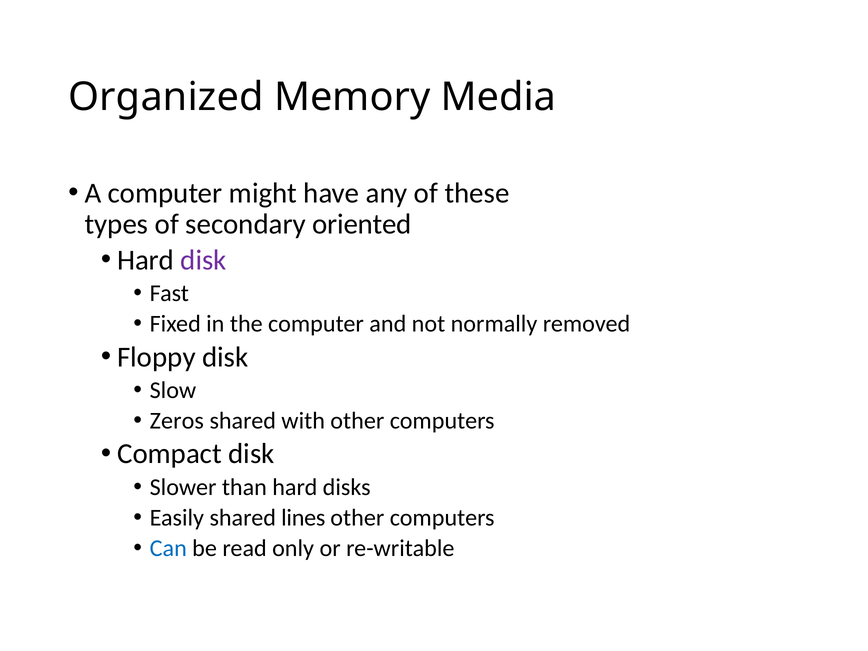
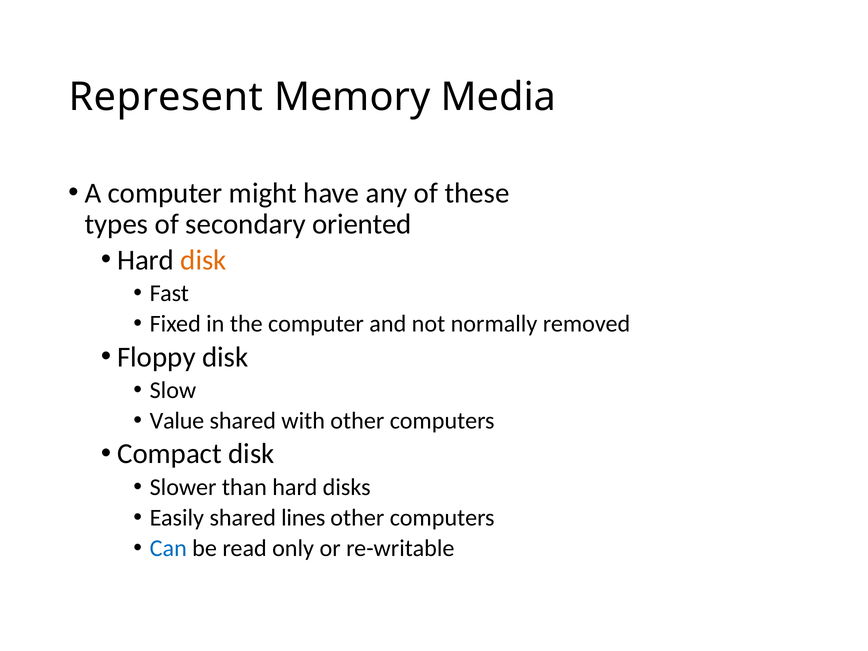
Organized: Organized -> Represent
disk at (204, 260) colour: purple -> orange
Zeros: Zeros -> Value
